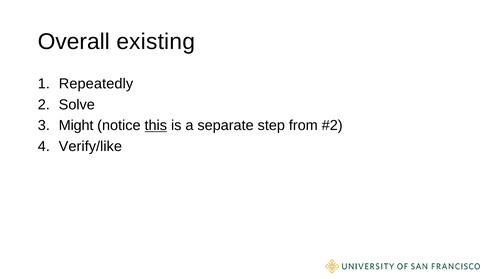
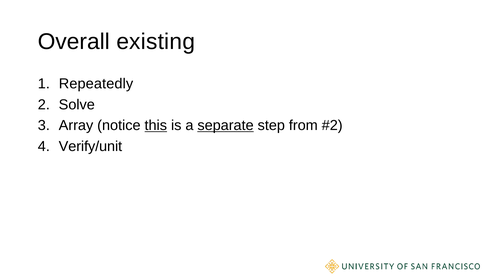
Might: Might -> Array
separate underline: none -> present
Verify/like: Verify/like -> Verify/unit
